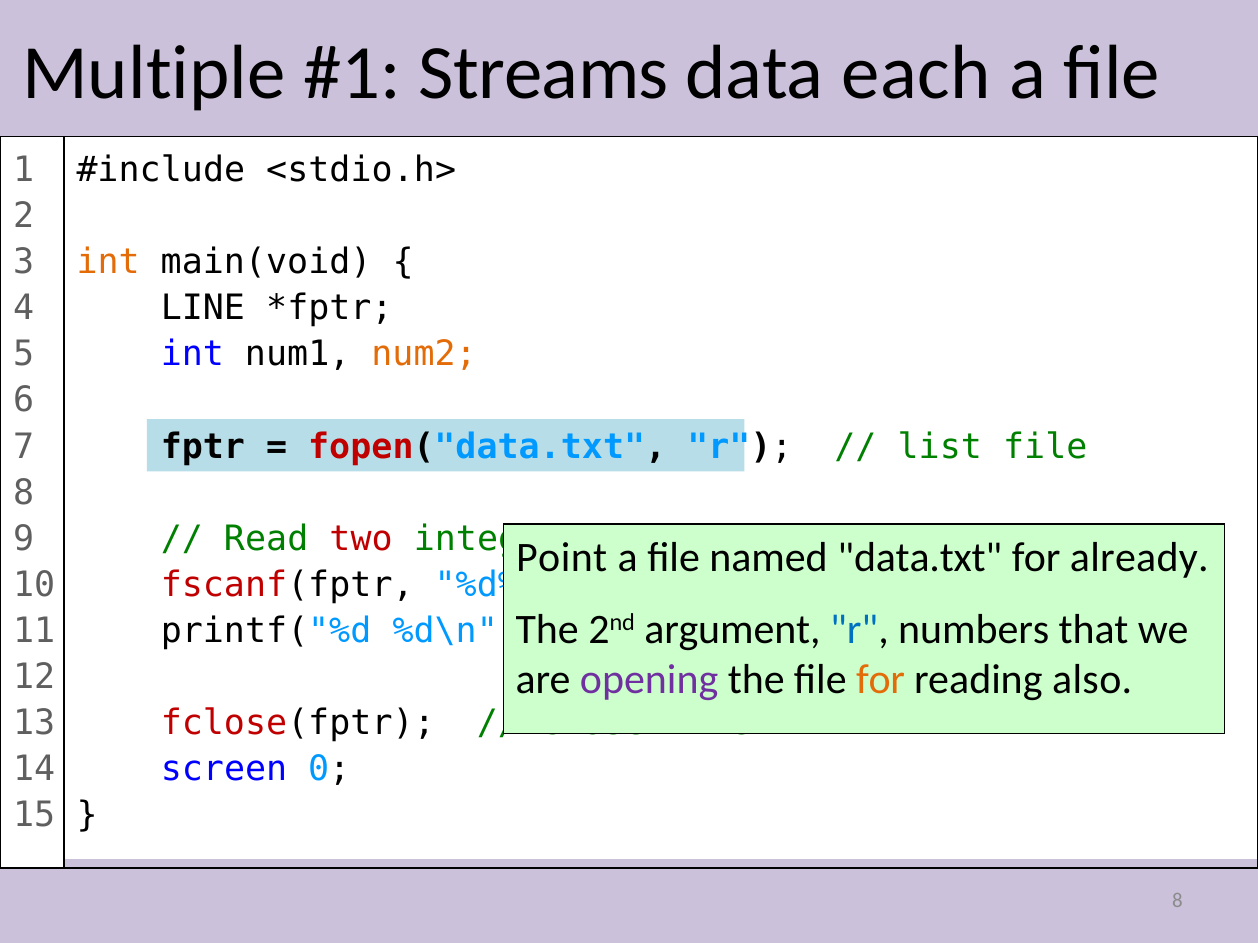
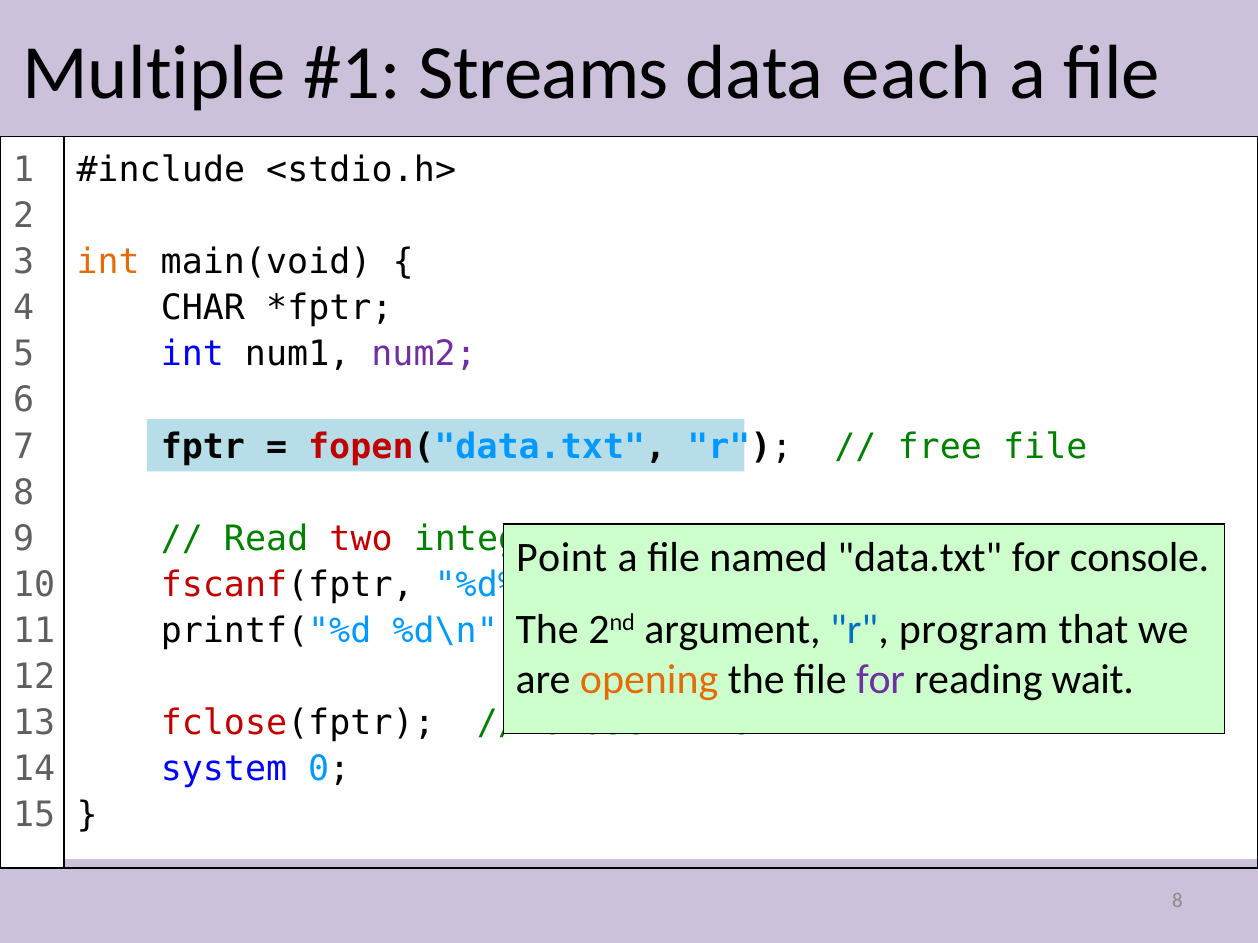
LINE: LINE -> CHAR
num2 at (424, 355) colour: orange -> purple
list: list -> free
already: already -> console
numbers: numbers -> program
opening colour: purple -> orange
for at (881, 680) colour: orange -> purple
also: also -> wait
screen: screen -> system
